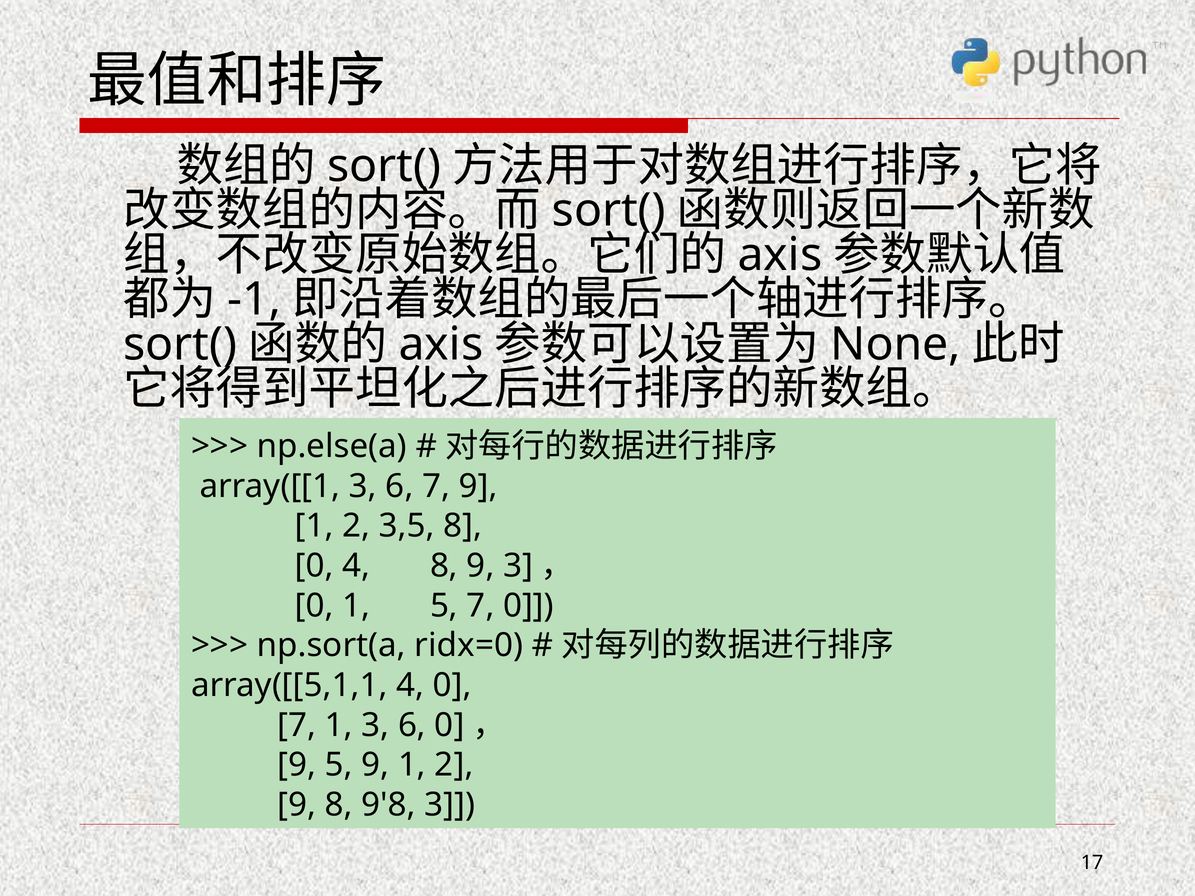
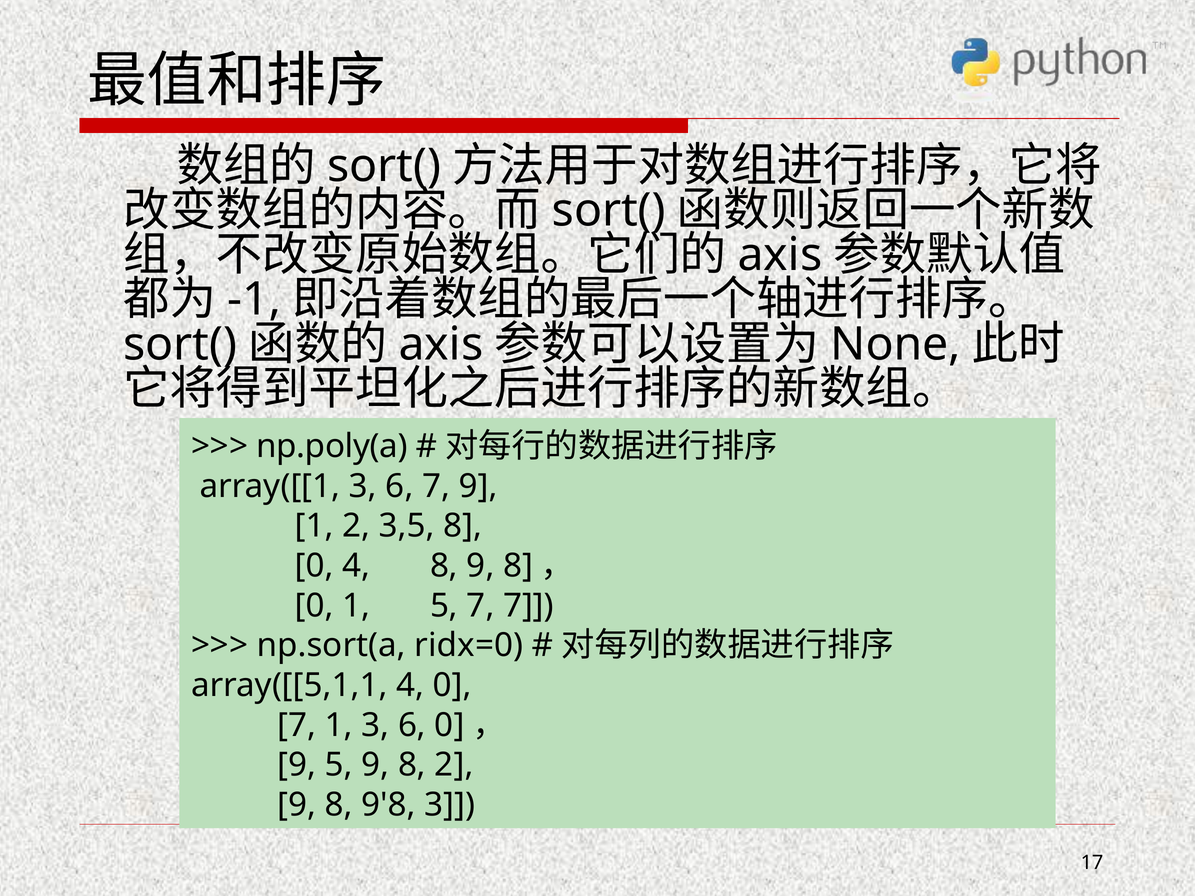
np.else(a: np.else(a -> np.poly(a
8 9 3: 3 -> 8
7 0: 0 -> 7
5 9 1: 1 -> 8
